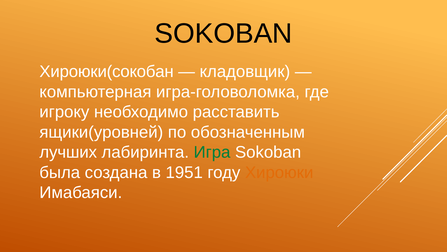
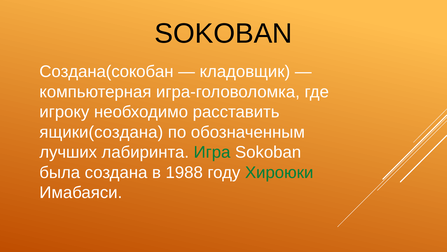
Хироюки(сокобан: Хироюки(сокобан -> Создана(сокобан
ящики(уровней: ящики(уровней -> ящики(создана
1951: 1951 -> 1988
Хироюки colour: orange -> green
